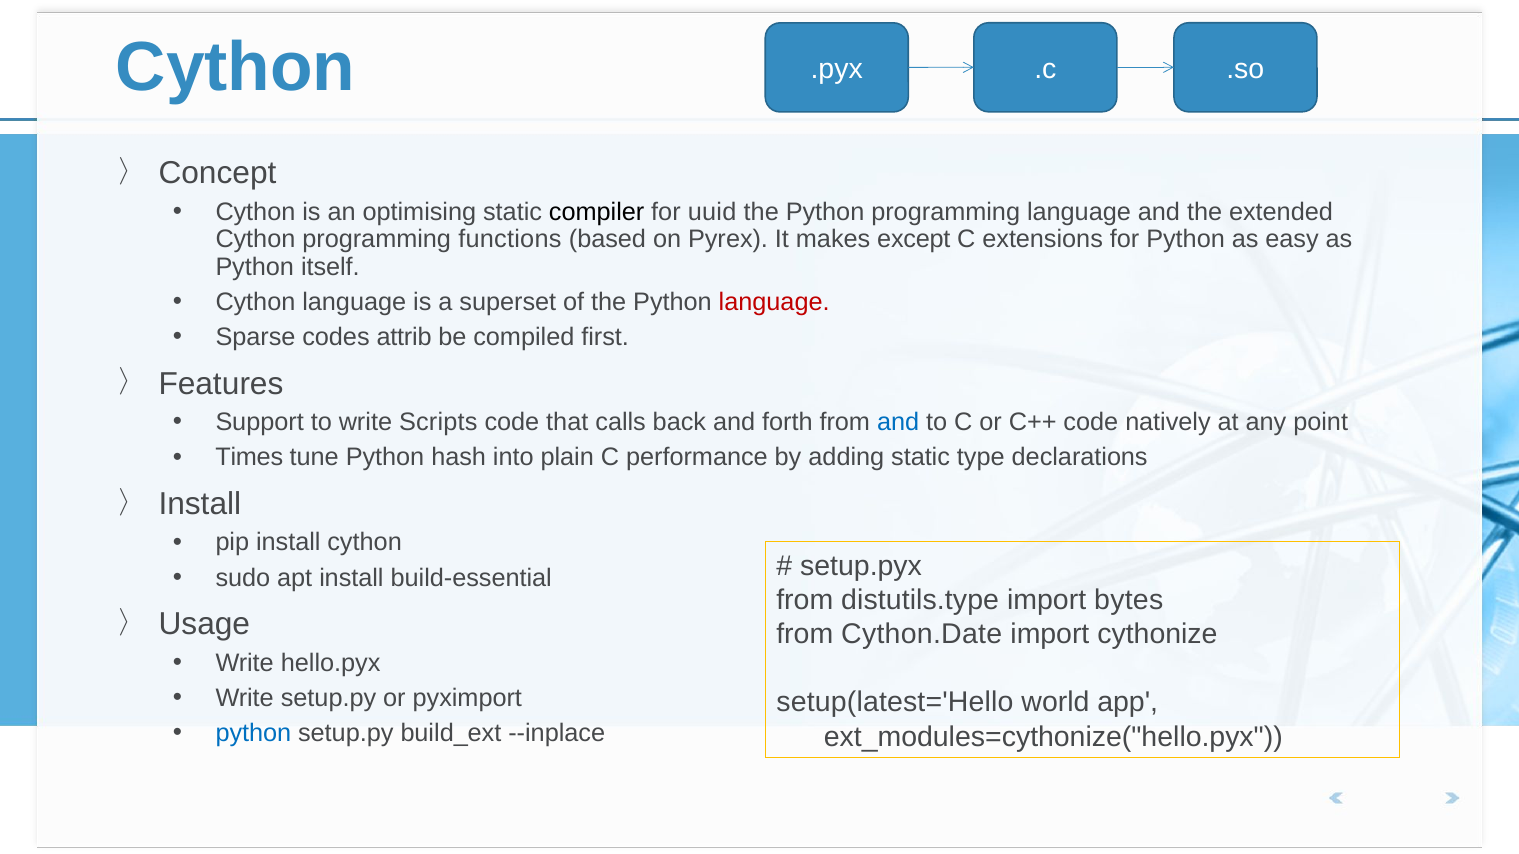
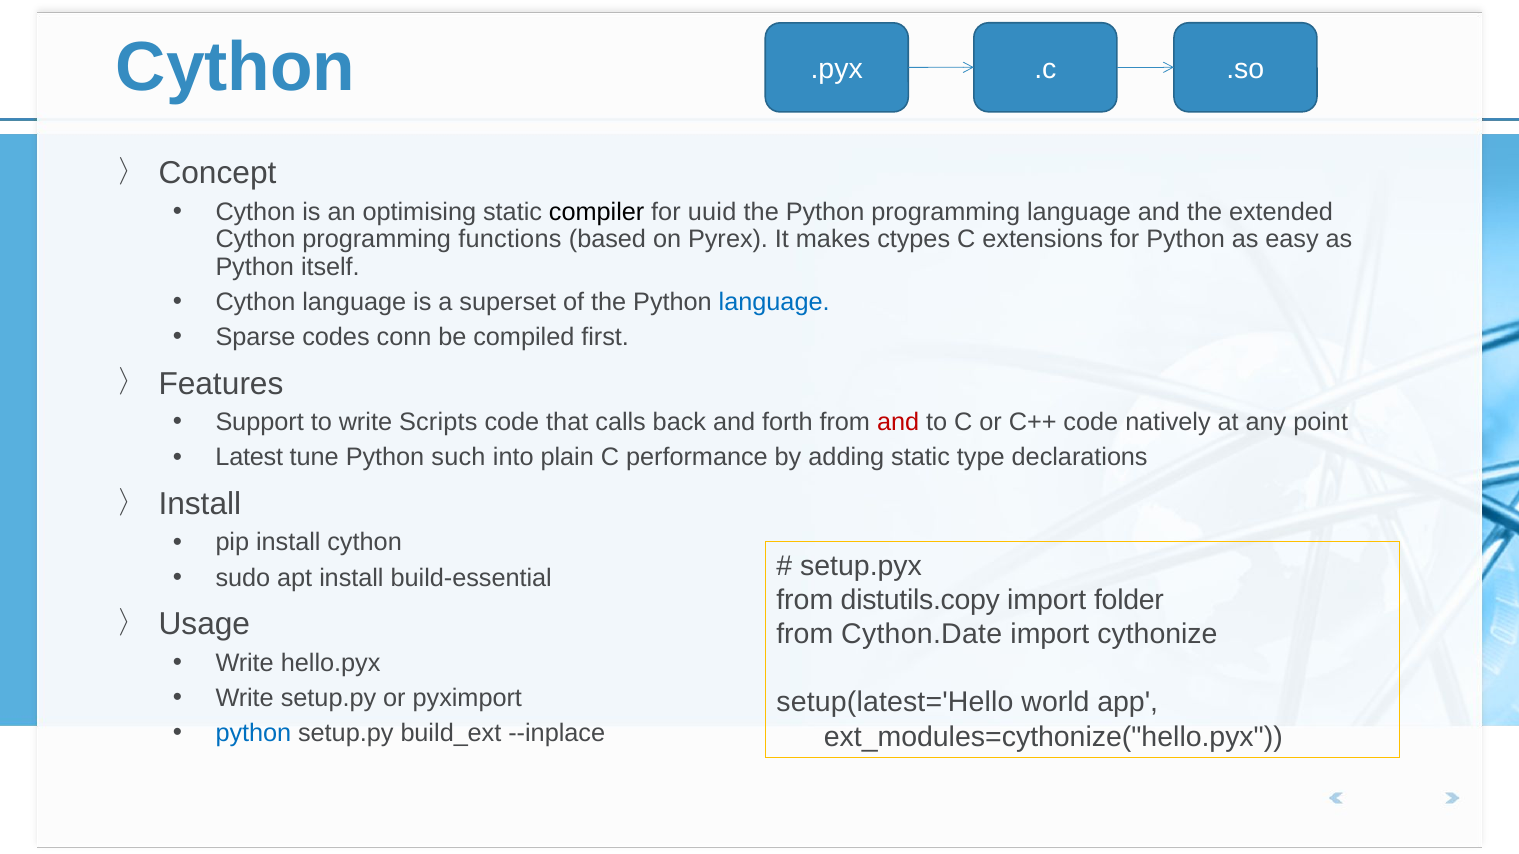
except: except -> ctypes
language at (774, 302) colour: red -> blue
attrib: attrib -> conn
and at (898, 422) colour: blue -> red
Times: Times -> Latest
hash: hash -> such
distutils.type: distutils.type -> distutils.copy
bytes: bytes -> folder
